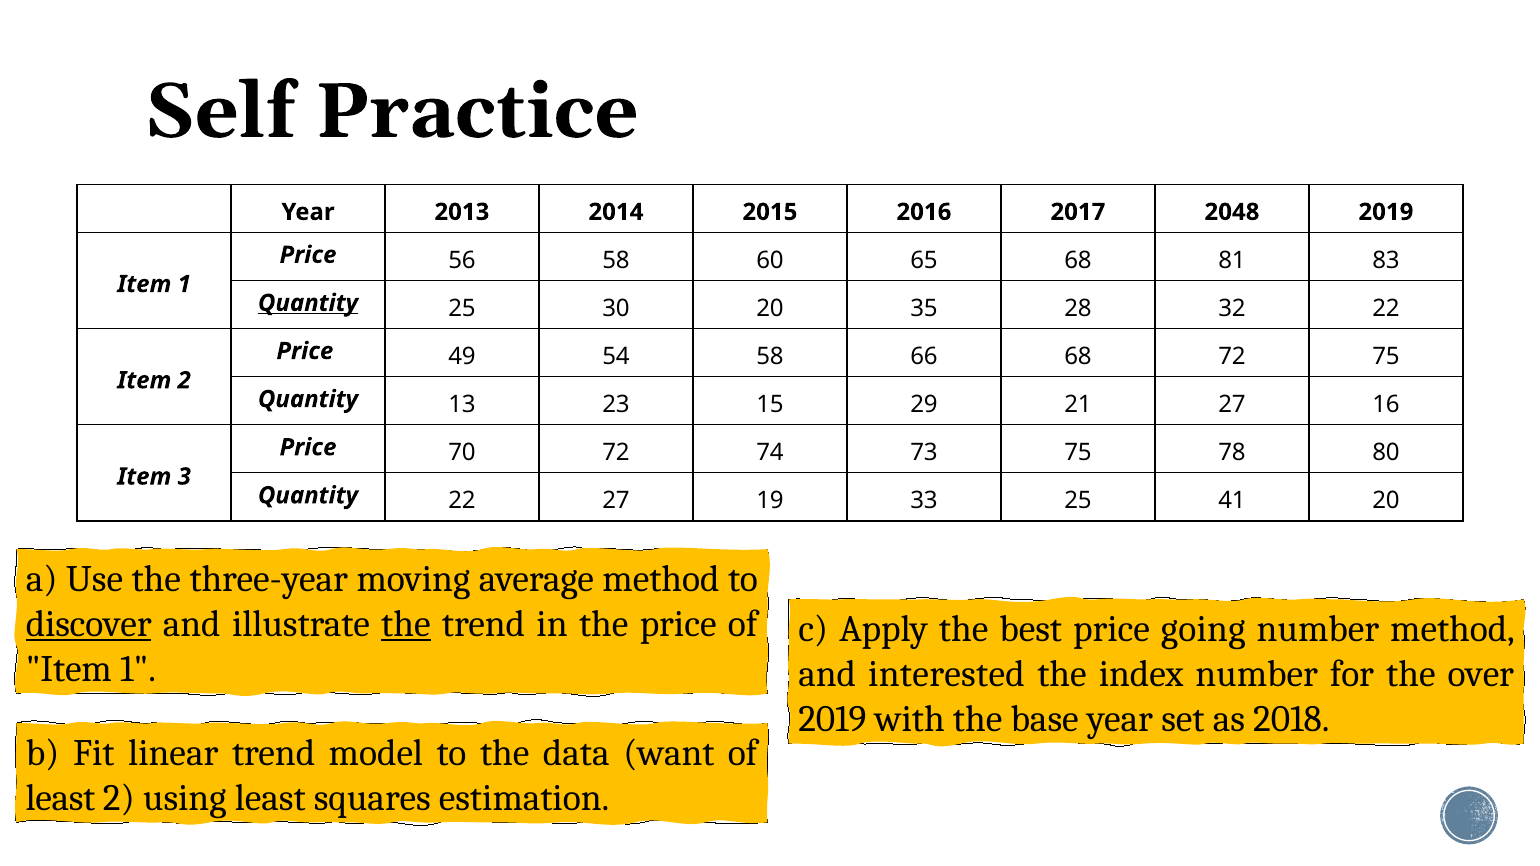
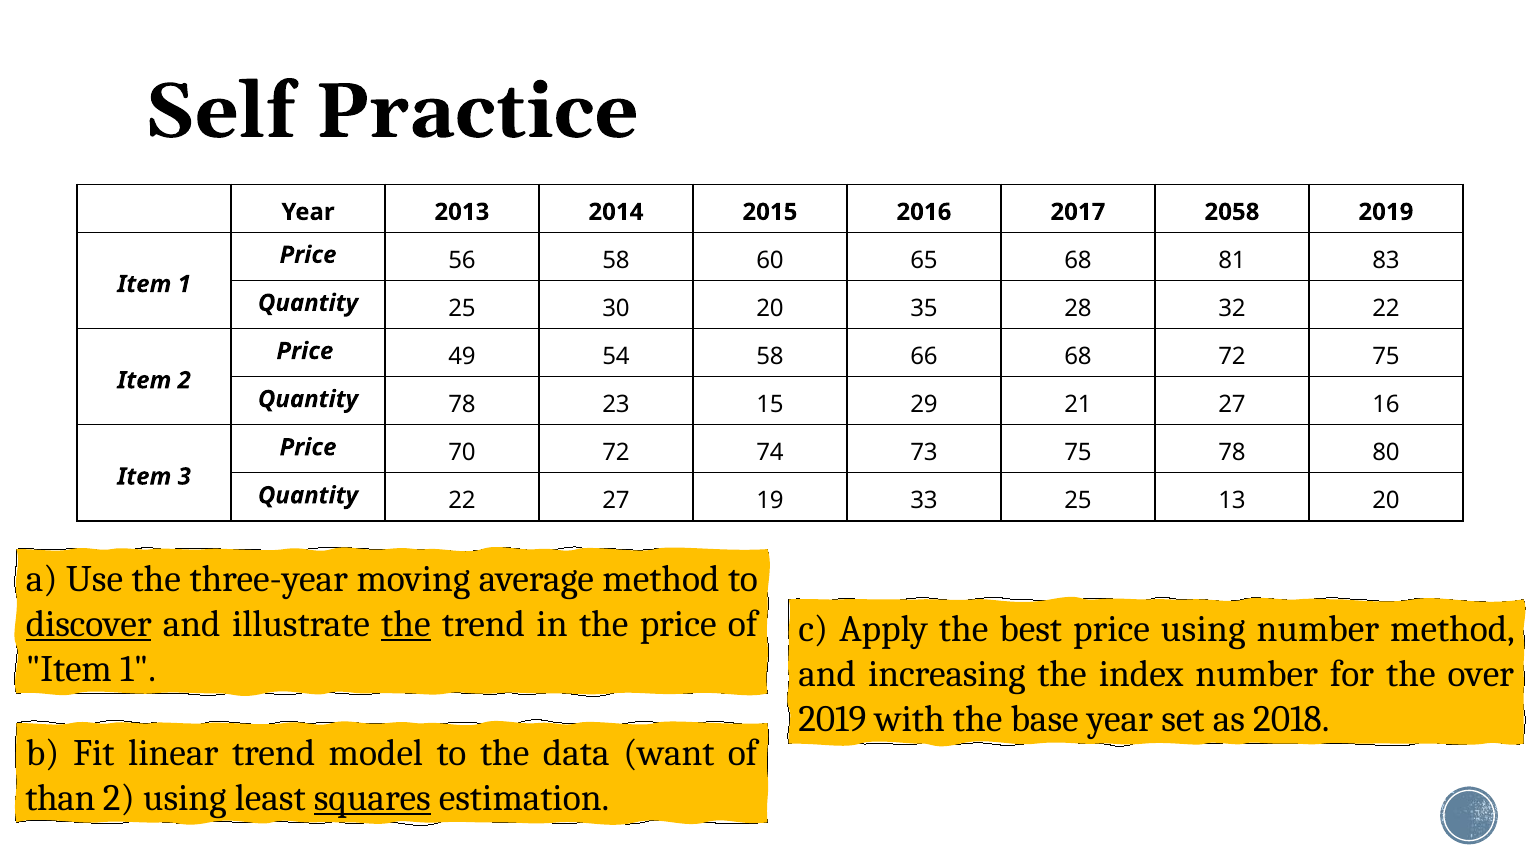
2048: 2048 -> 2058
Quantity at (308, 303) underline: present -> none
Quantity 13: 13 -> 78
41: 41 -> 13
price going: going -> using
interested: interested -> increasing
least at (60, 798): least -> than
squares underline: none -> present
